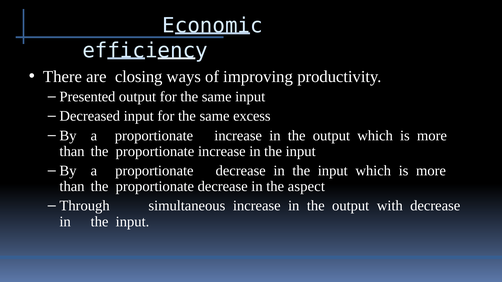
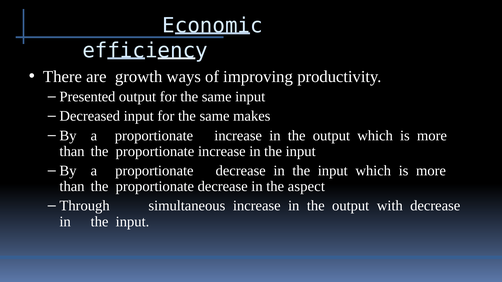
closing: closing -> growth
excess: excess -> makes
